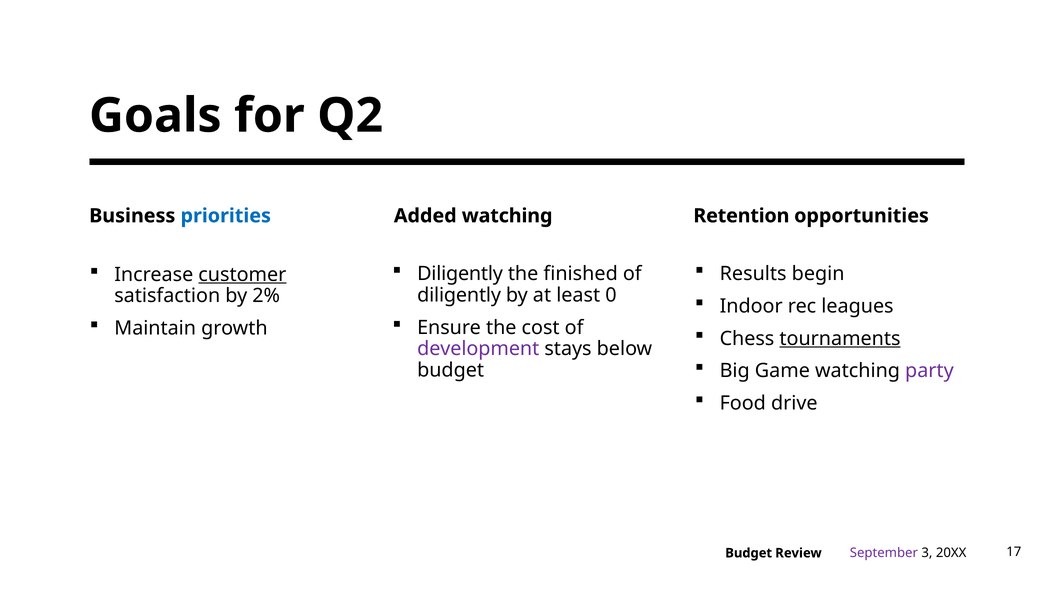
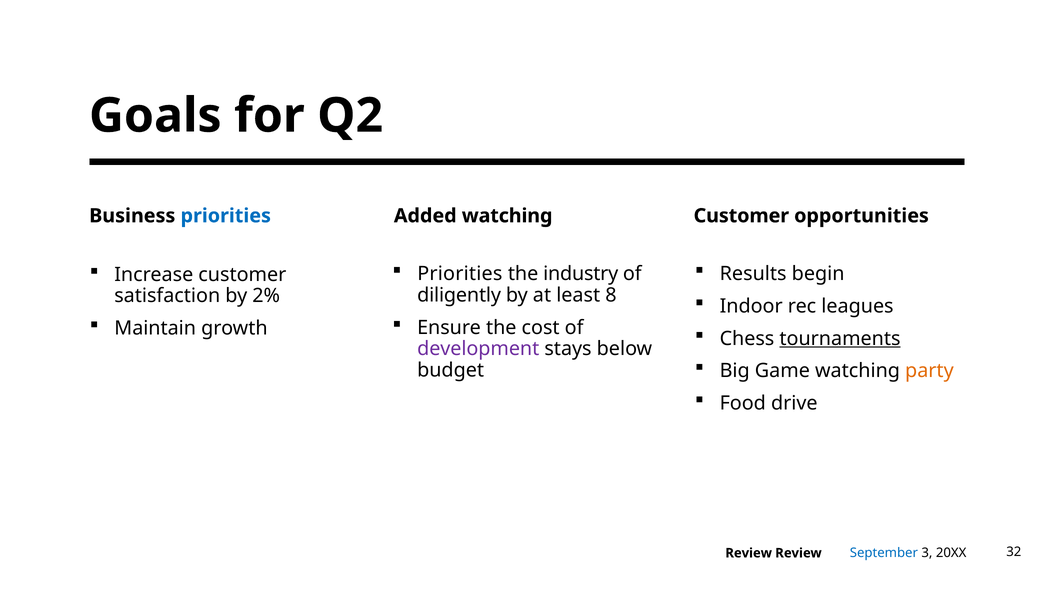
Retention at (741, 216): Retention -> Customer
Diligently at (460, 274): Diligently -> Priorities
finished: finished -> industry
customer at (242, 274) underline: present -> none
0: 0 -> 8
party colour: purple -> orange
September colour: purple -> blue
Budget at (749, 553): Budget -> Review
17: 17 -> 32
